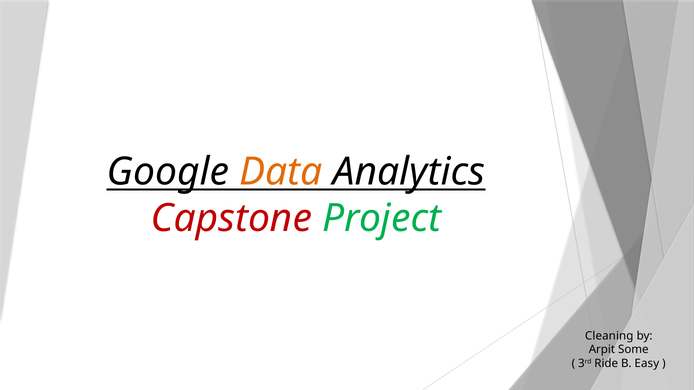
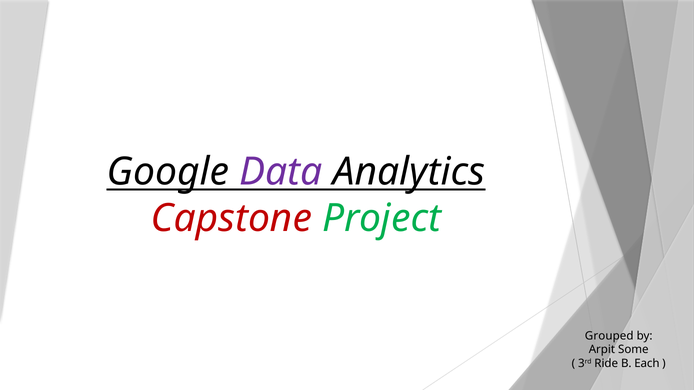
Data colour: orange -> purple
Cleaning: Cleaning -> Grouped
Easy: Easy -> Each
